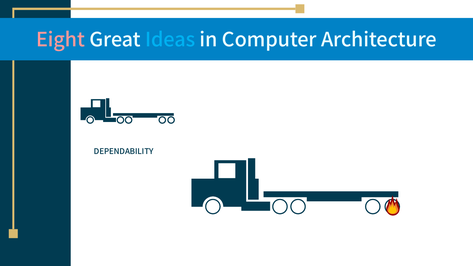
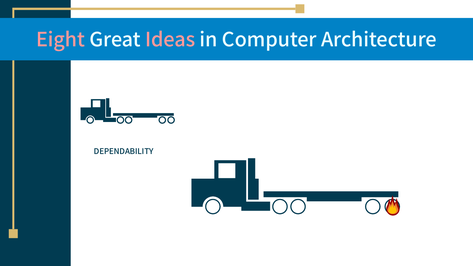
Ideas colour: light blue -> pink
